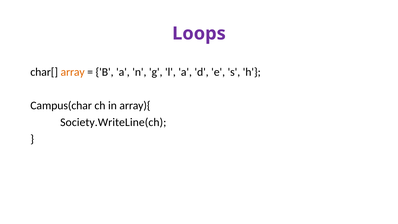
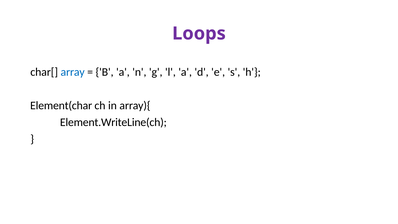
array colour: orange -> blue
Campus(char: Campus(char -> Element(char
Society.WriteLine(ch: Society.WriteLine(ch -> Element.WriteLine(ch
